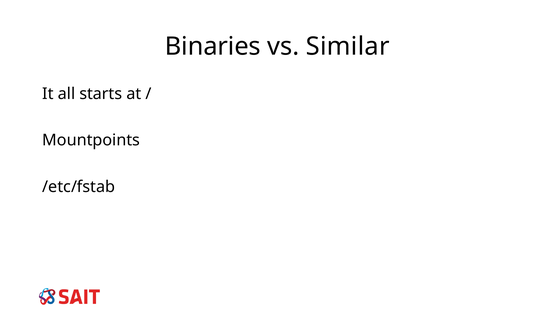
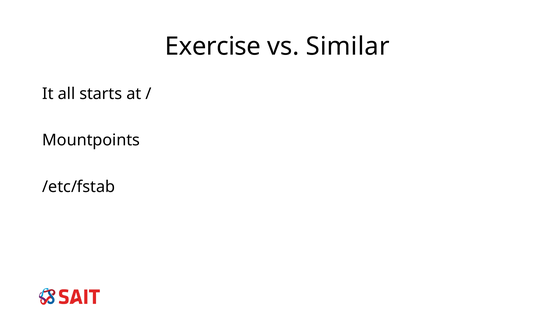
Binaries: Binaries -> Exercise
